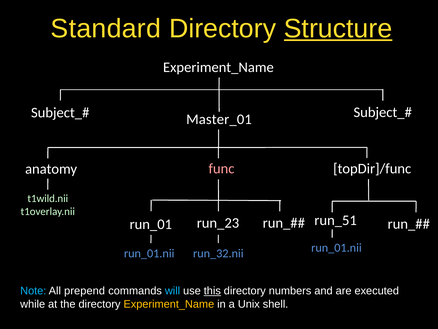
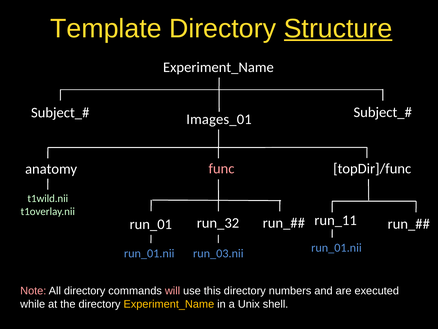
Standard: Standard -> Template
Master_01: Master_01 -> Images_01
run_51: run_51 -> run_11
run_23: run_23 -> run_32
run_32.nii: run_32.nii -> run_03.nii
Note colour: light blue -> pink
All prepend: prepend -> directory
will colour: light blue -> pink
this underline: present -> none
